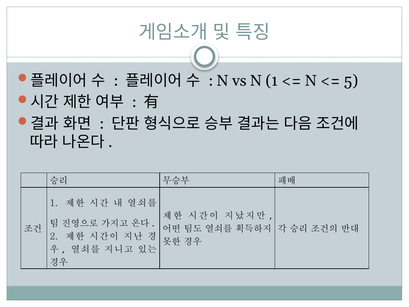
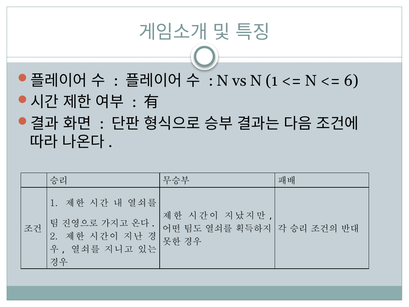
5: 5 -> 6
